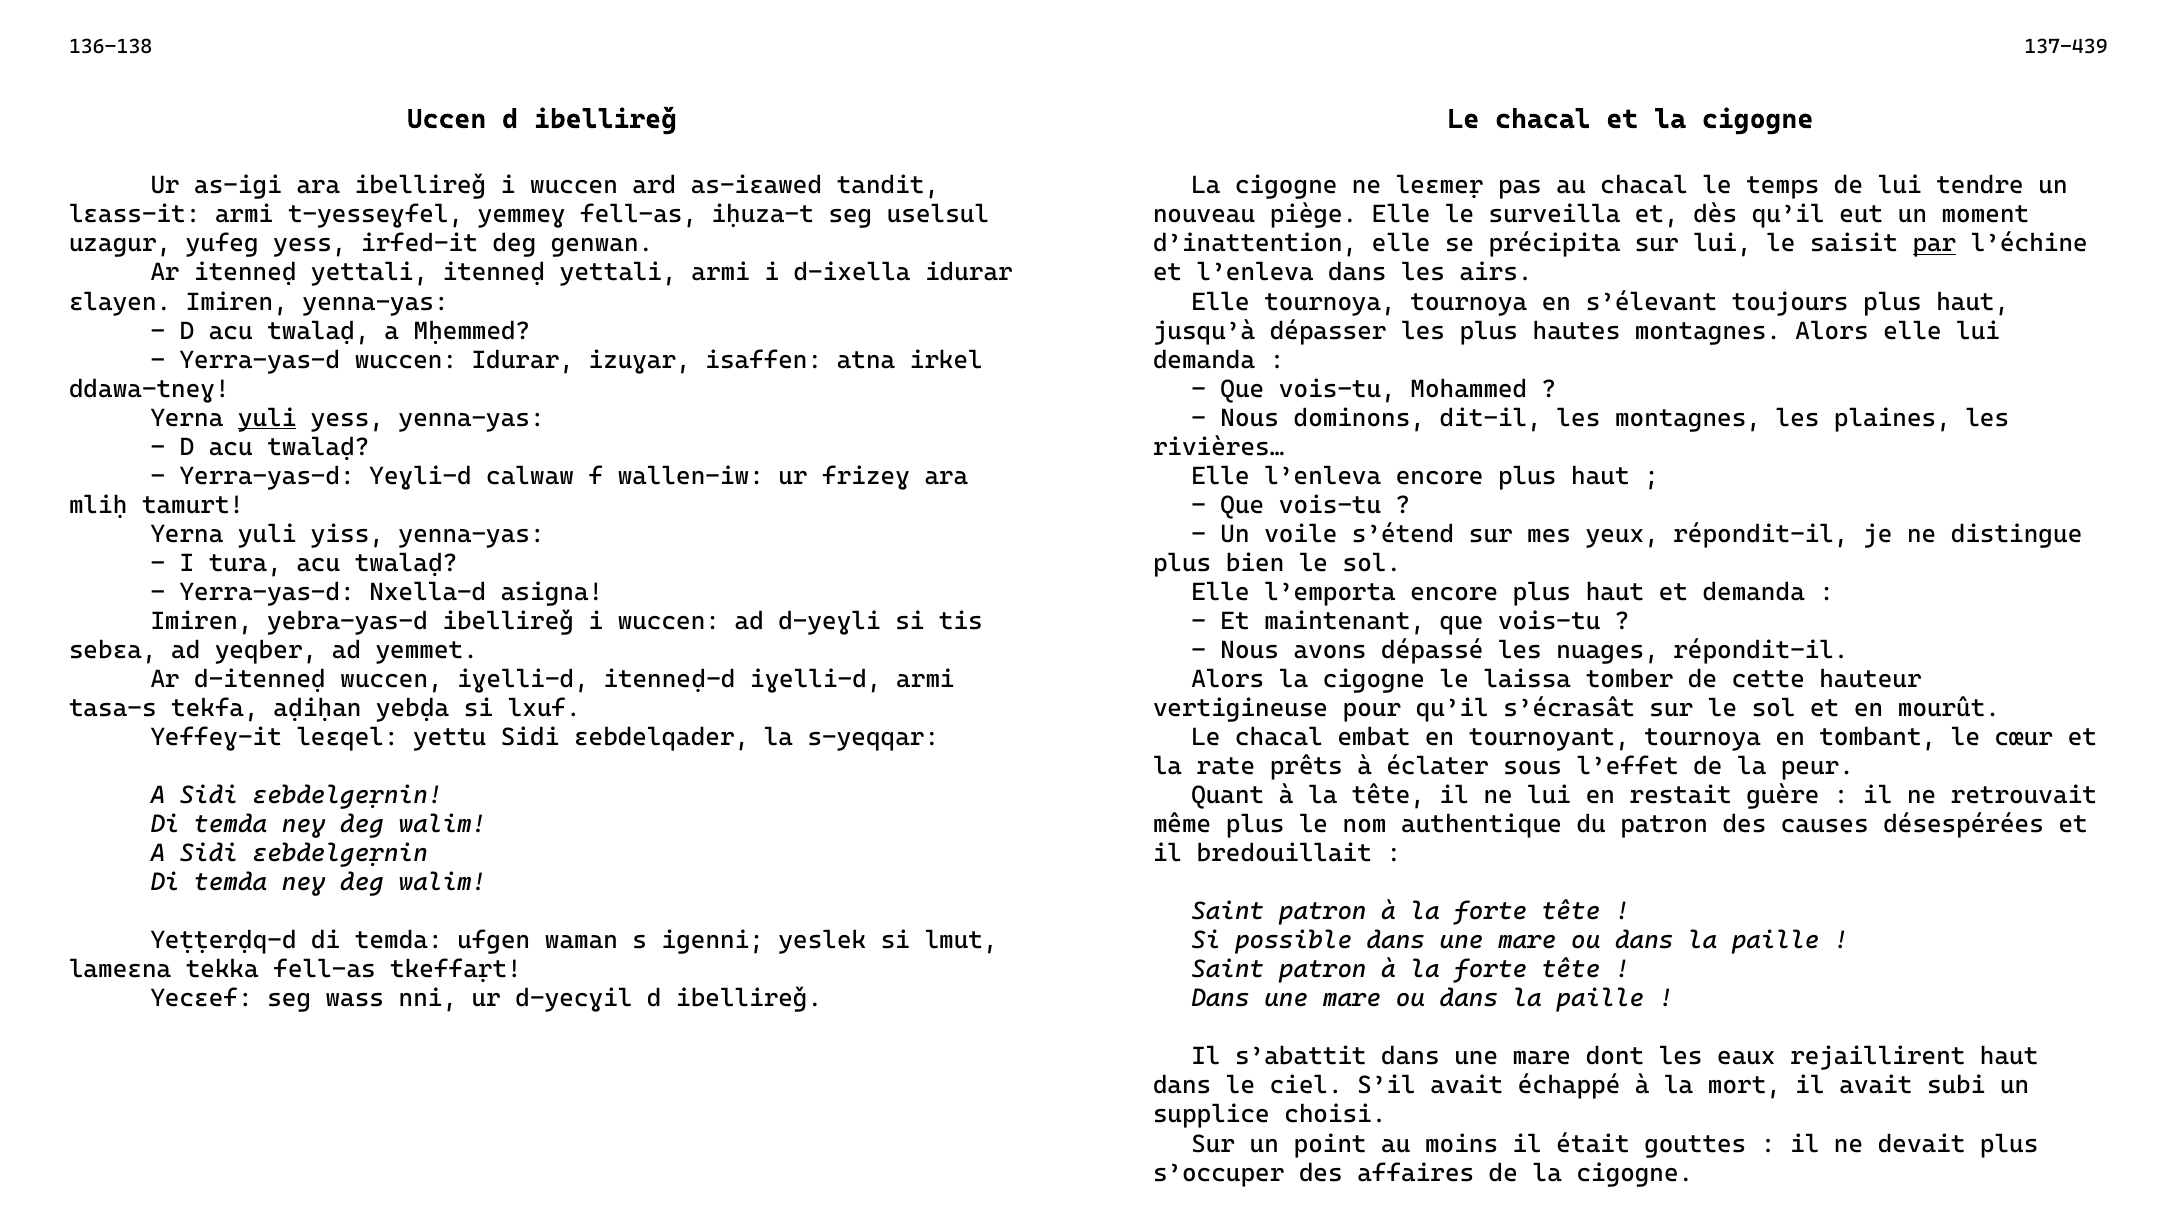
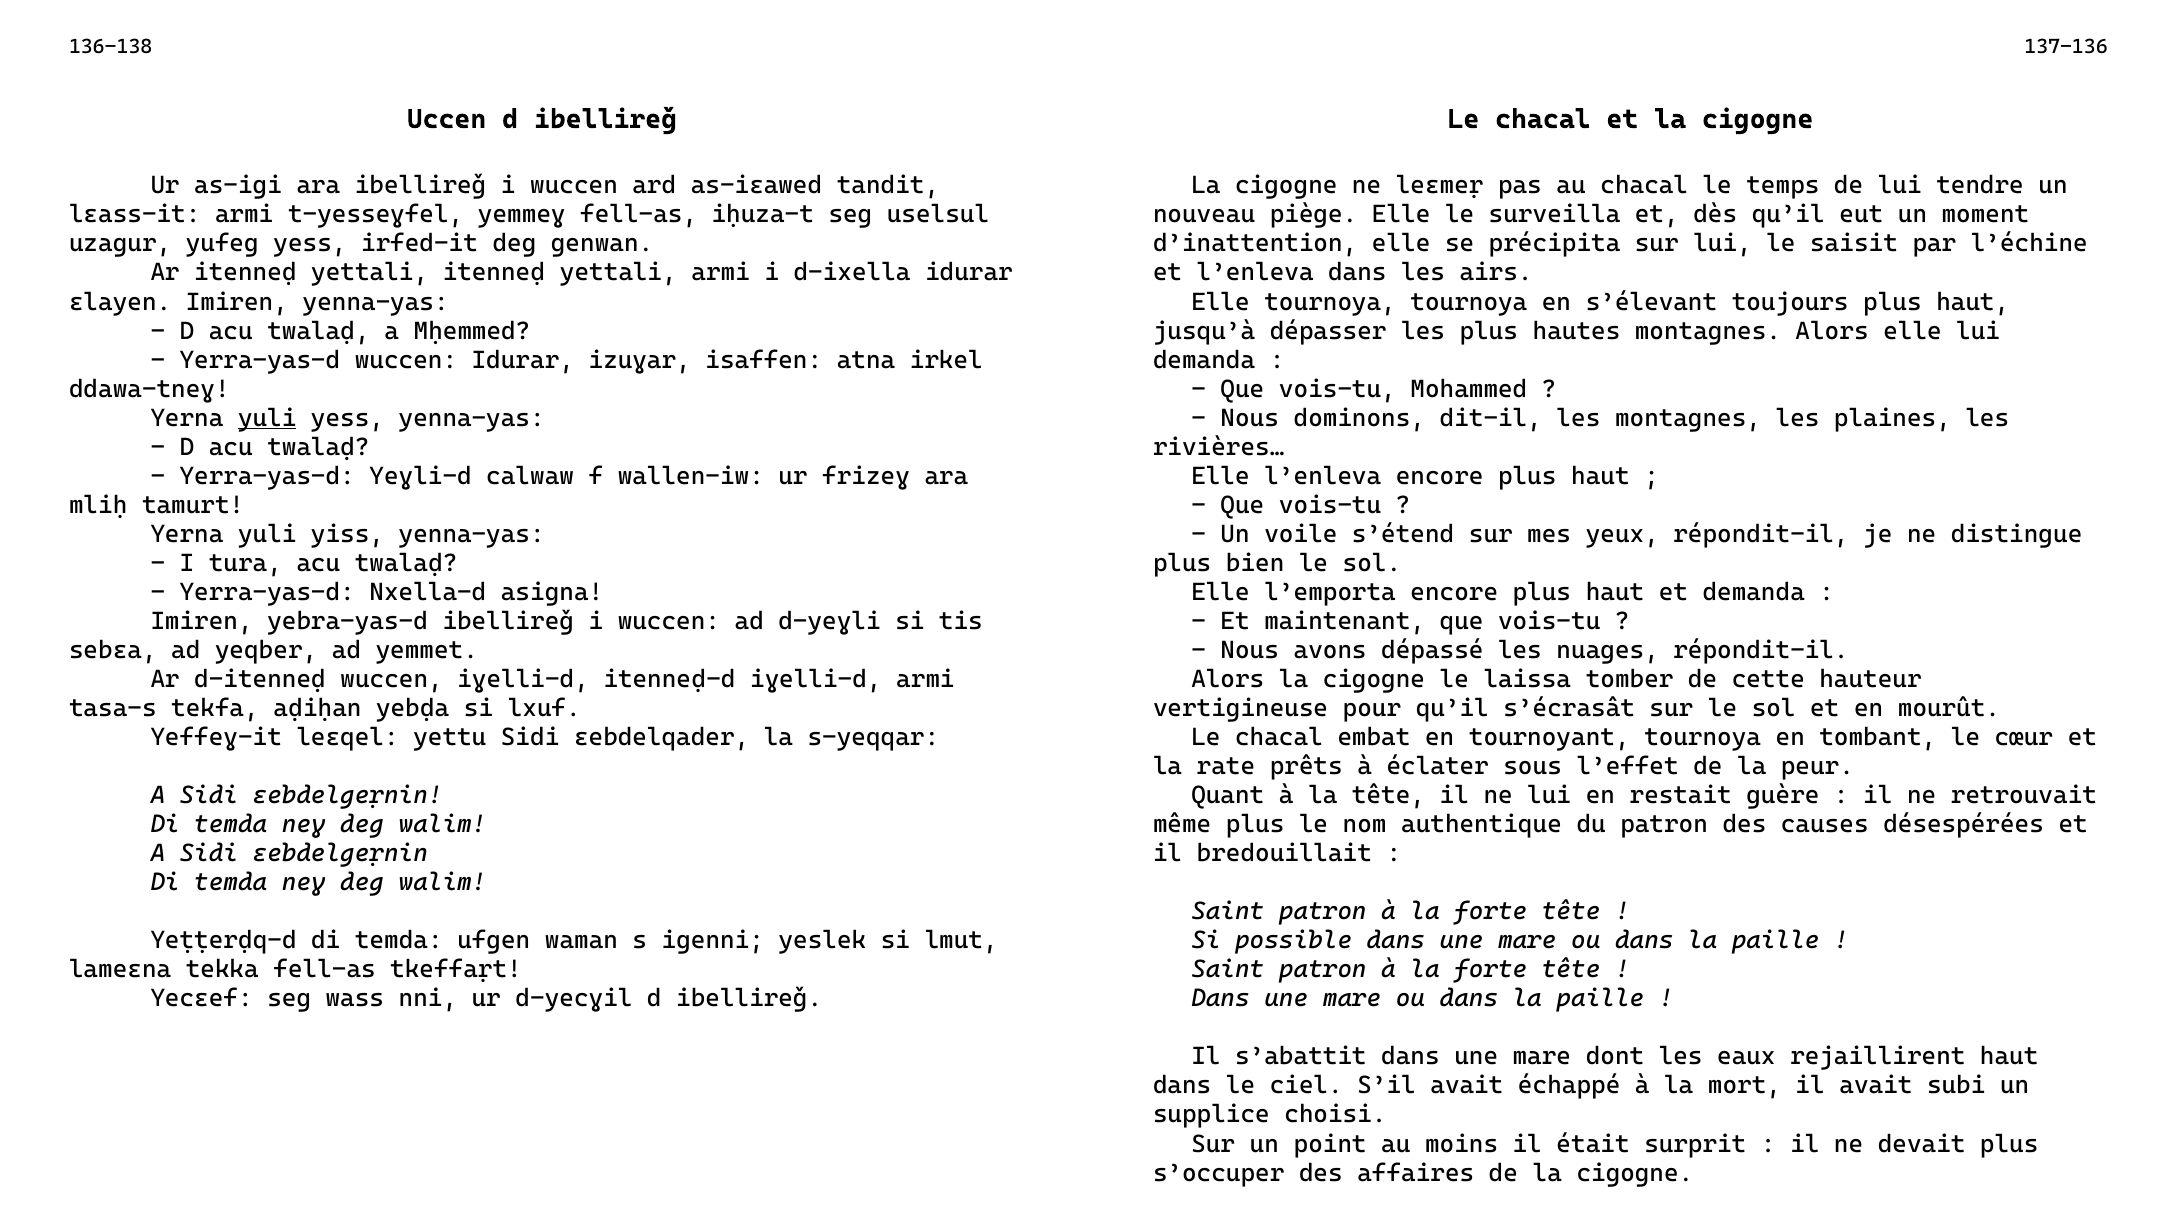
137-439: 137-439 -> 137-136
par underline: present -> none
gouttes: gouttes -> surprit
